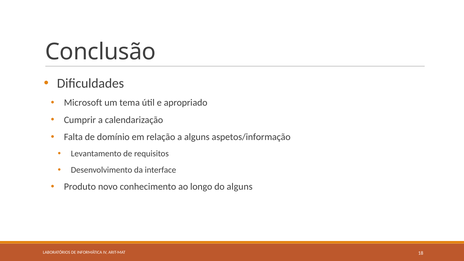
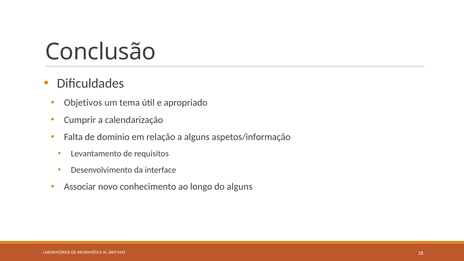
Microsoft: Microsoft -> Objetivos
Produto: Produto -> Associar
